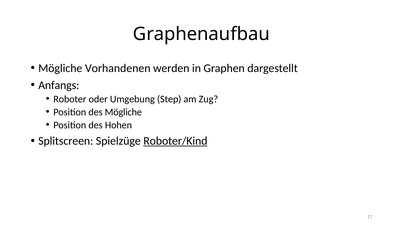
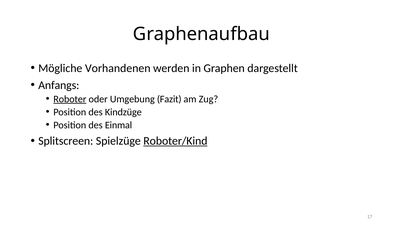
Roboter underline: none -> present
Step: Step -> Fazit
des Mögliche: Mögliche -> Kindzüge
Hohen: Hohen -> Einmal
